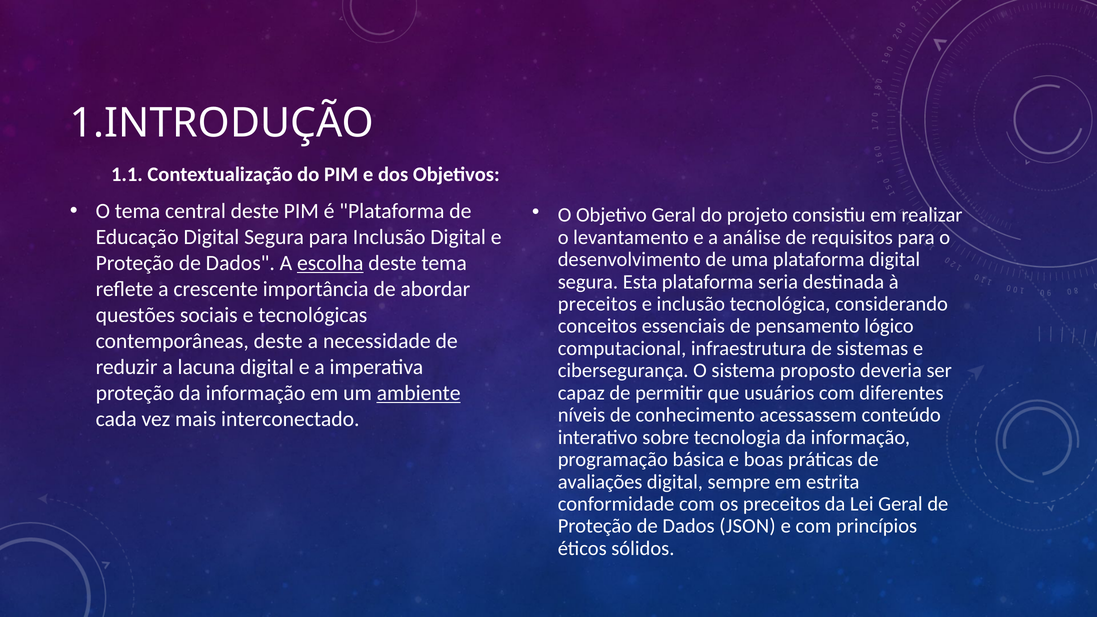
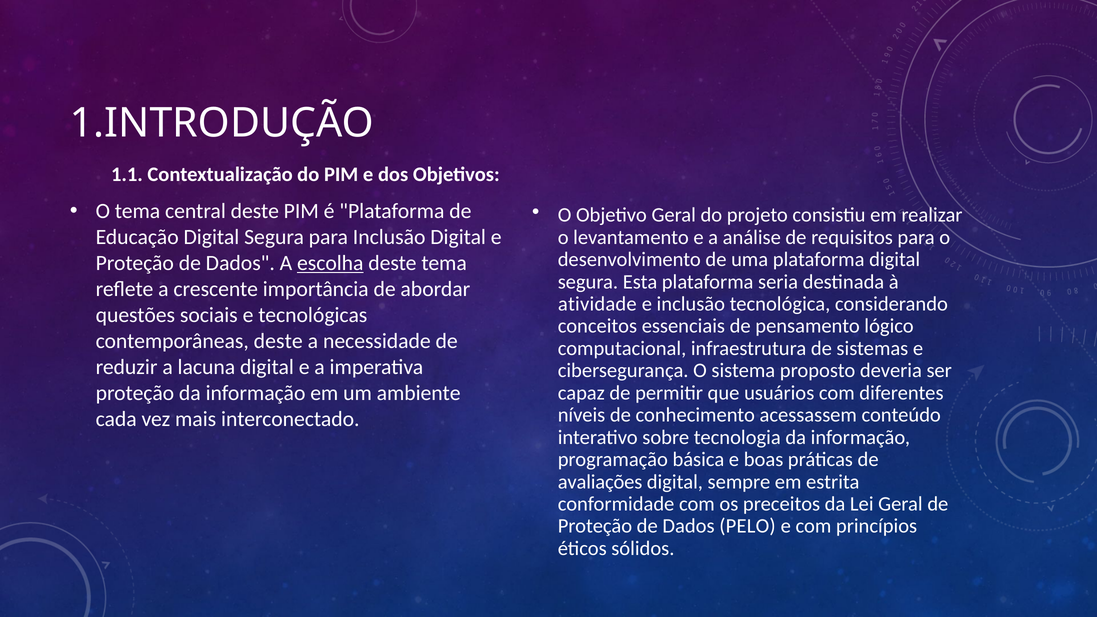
preceitos at (597, 304): preceitos -> atividade
ambiente underline: present -> none
JSON: JSON -> PELO
